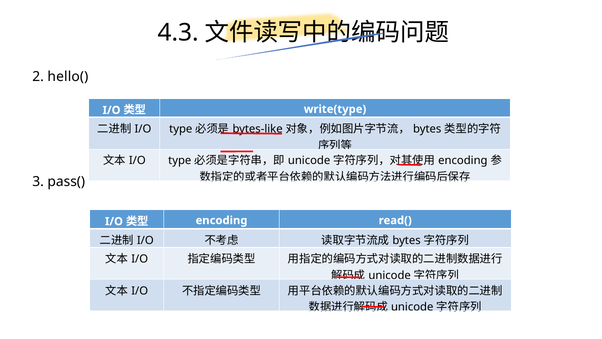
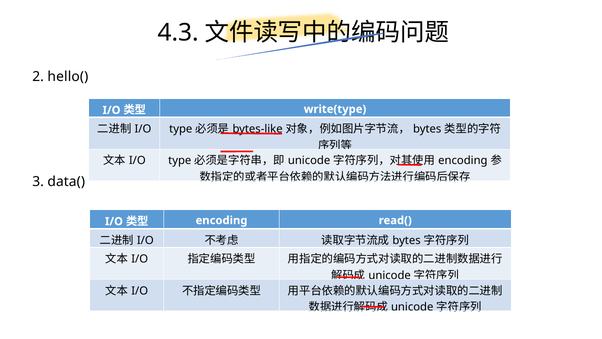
pass(: pass( -> data(
